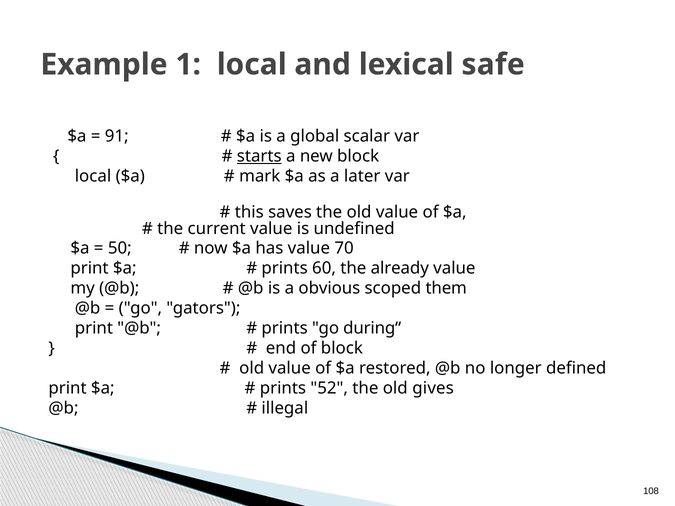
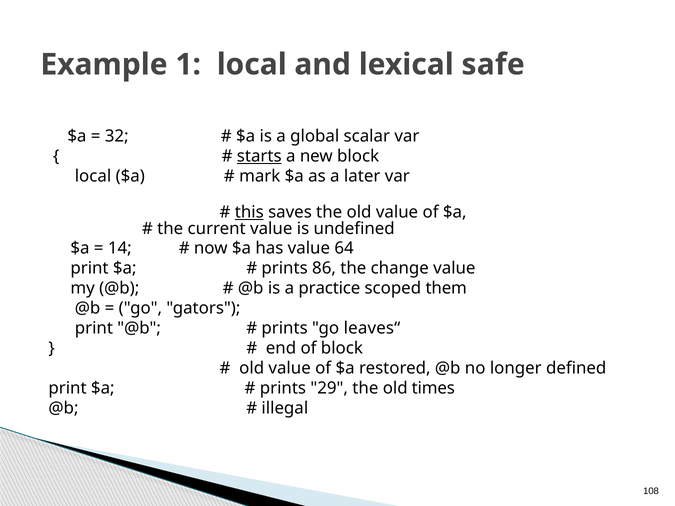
91: 91 -> 32
this underline: none -> present
50: 50 -> 14
70: 70 -> 64
60: 60 -> 86
already: already -> change
obvious: obvious -> practice
during“: during“ -> leaves“
52: 52 -> 29
gives: gives -> times
